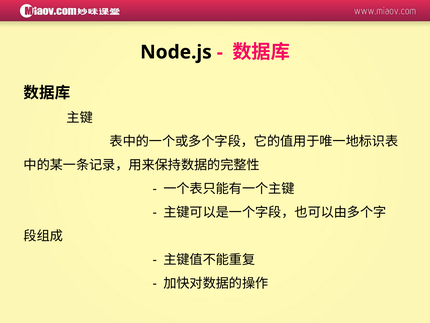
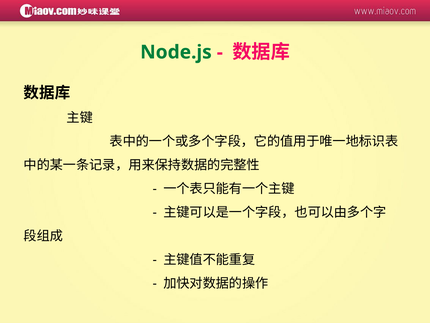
Node.js colour: black -> green
